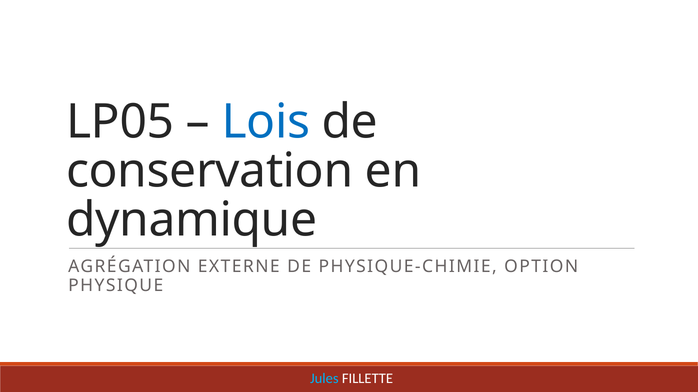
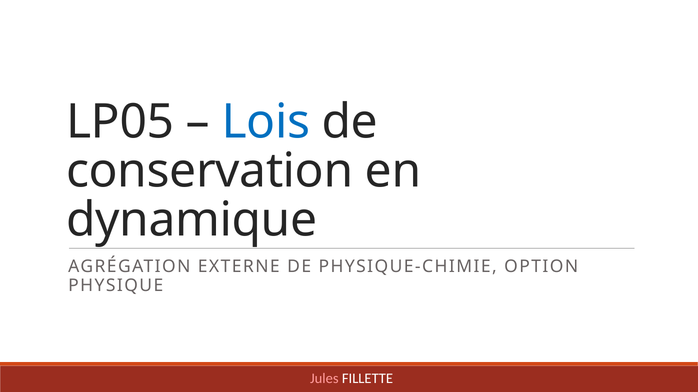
Jules colour: light blue -> pink
